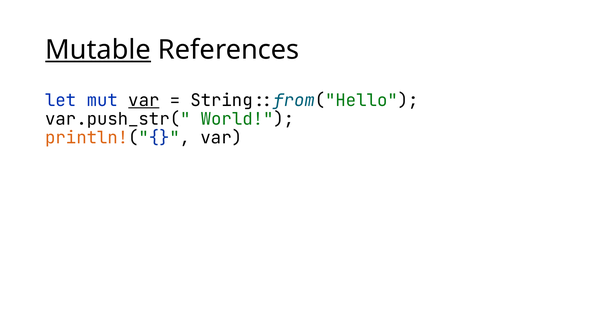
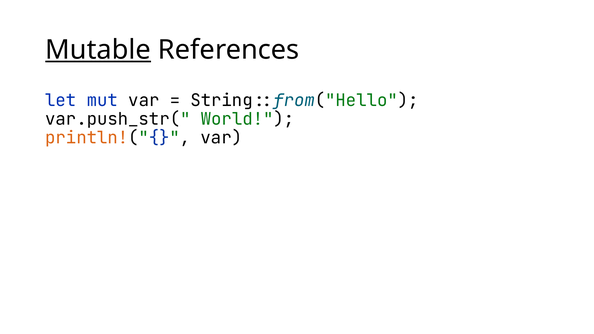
var at (144, 100) underline: present -> none
